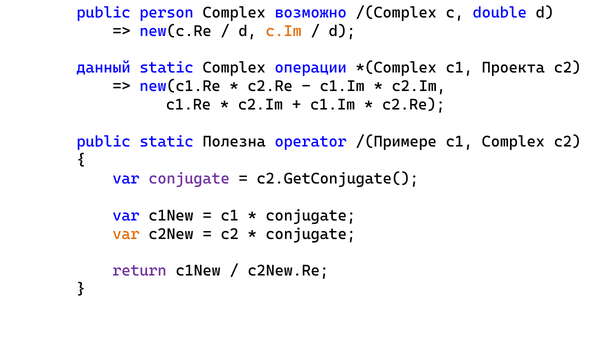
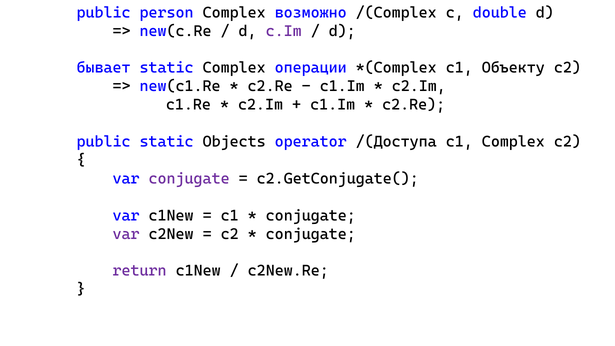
c.Im colour: orange -> purple
данный: данный -> бывает
Проекта: Проекта -> Объекту
Полезна: Полезна -> Objects
/(Примере: /(Примере -> /(Доступа
var at (126, 234) colour: orange -> purple
